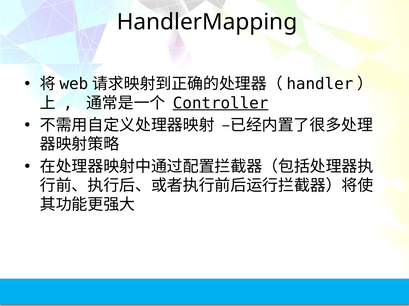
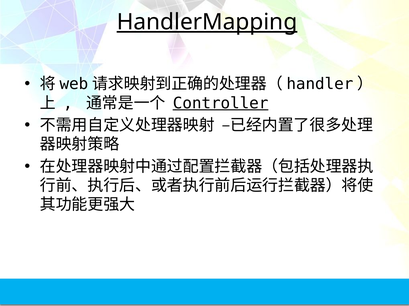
HandlerMapping underline: none -> present
